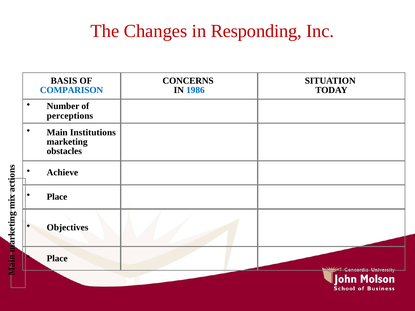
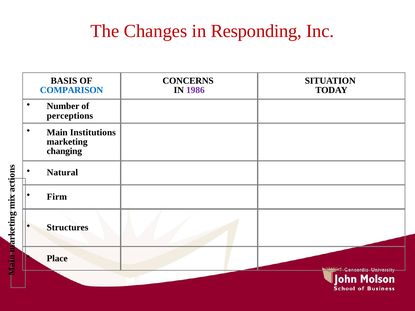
1986 colour: blue -> purple
obstacles: obstacles -> changing
Achieve: Achieve -> Natural
Place at (57, 197): Place -> Firm
Objectives: Objectives -> Structures
